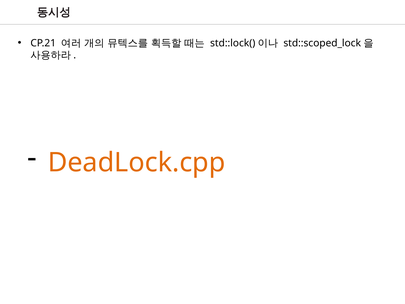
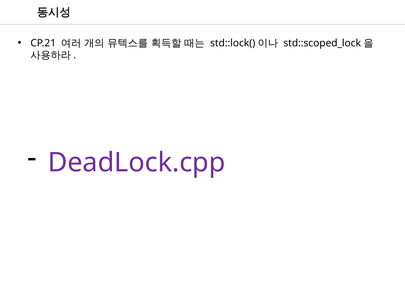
DeadLock.cpp colour: orange -> purple
